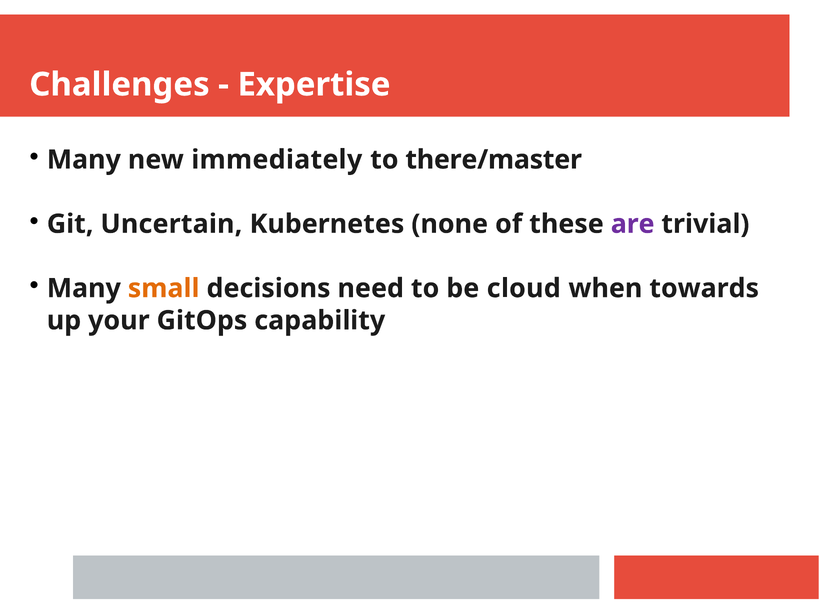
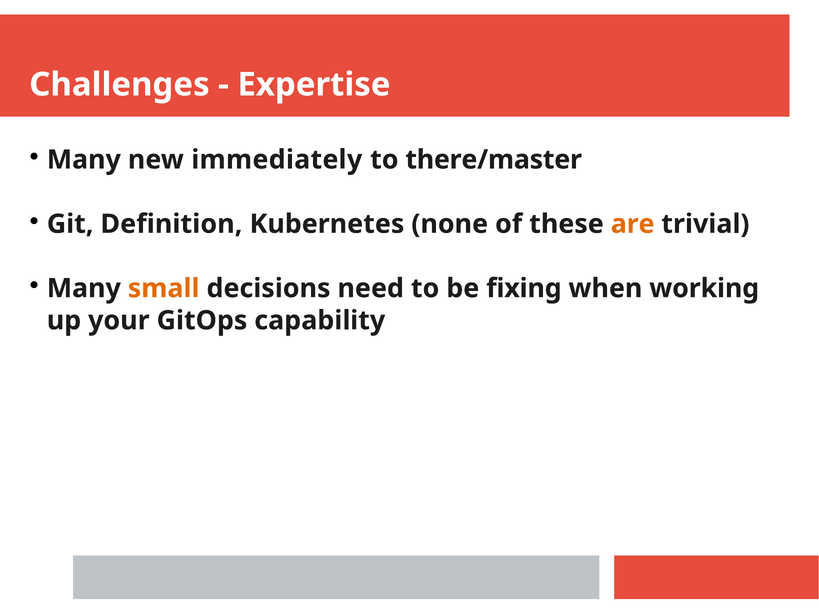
Uncertain: Uncertain -> Definition
are colour: purple -> orange
cloud: cloud -> fixing
towards: towards -> working
